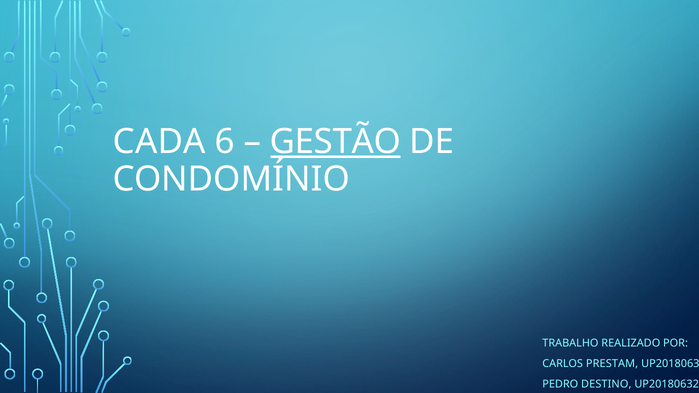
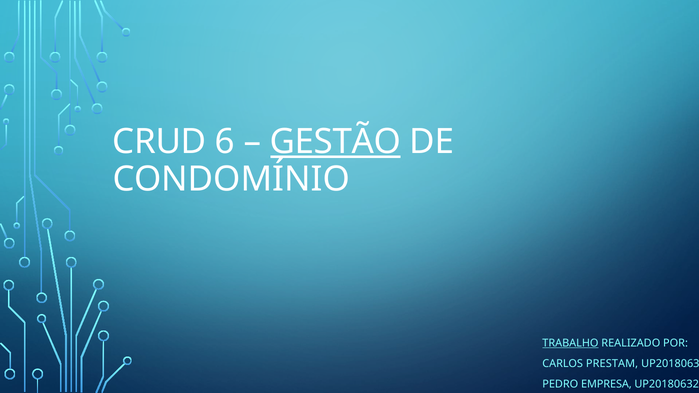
CADA: CADA -> CRUD
TRABALHO underline: none -> present
DESTINO: DESTINO -> EMPRESA
